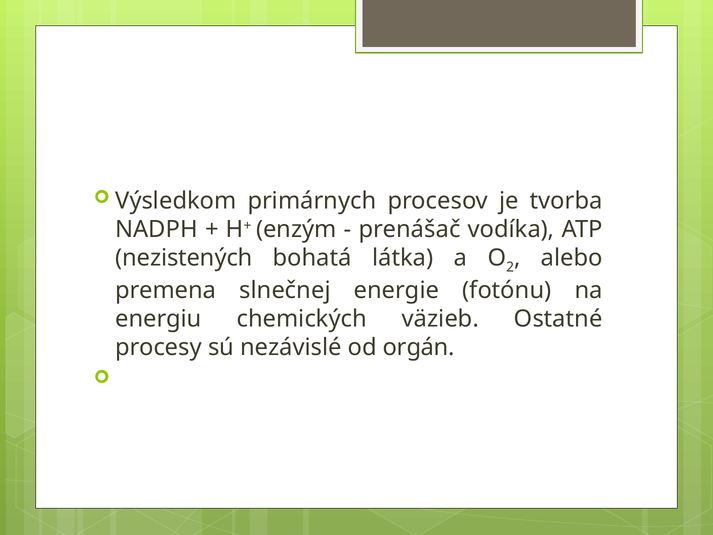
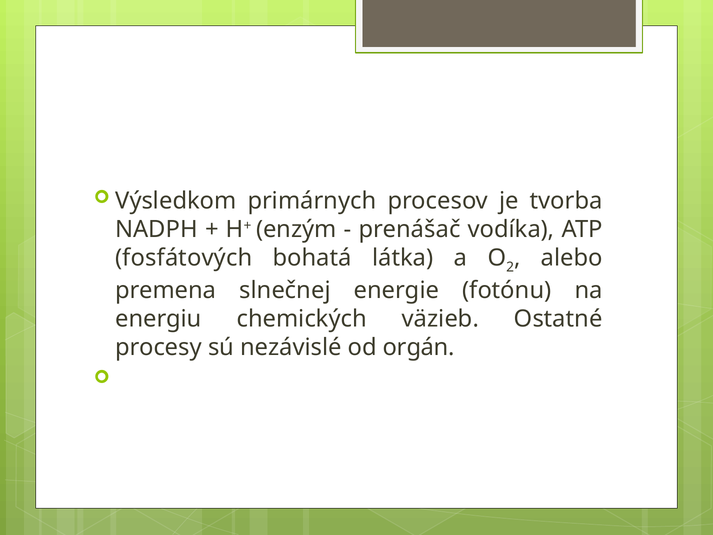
nezistených: nezistených -> fosfátových
